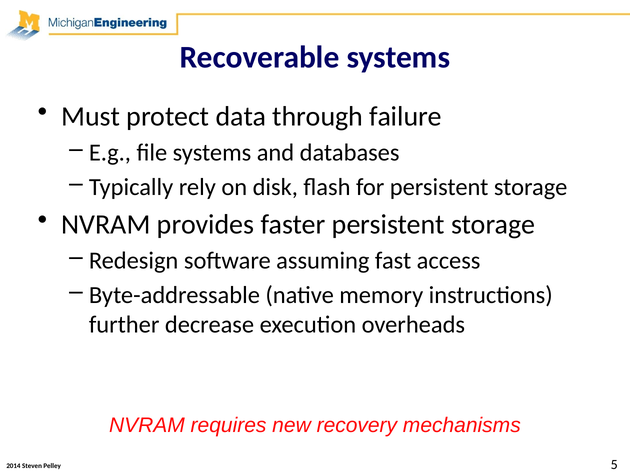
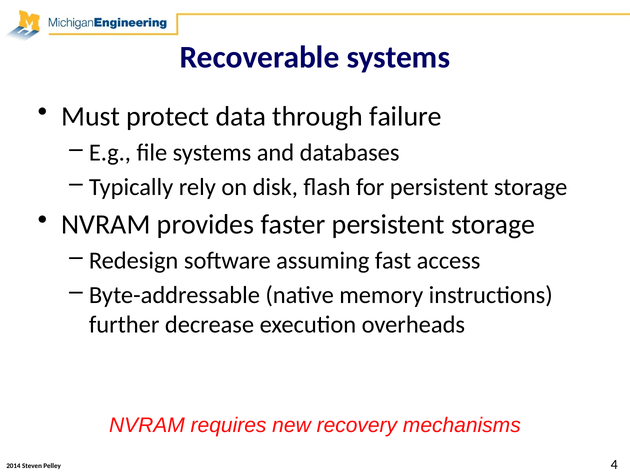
5: 5 -> 4
